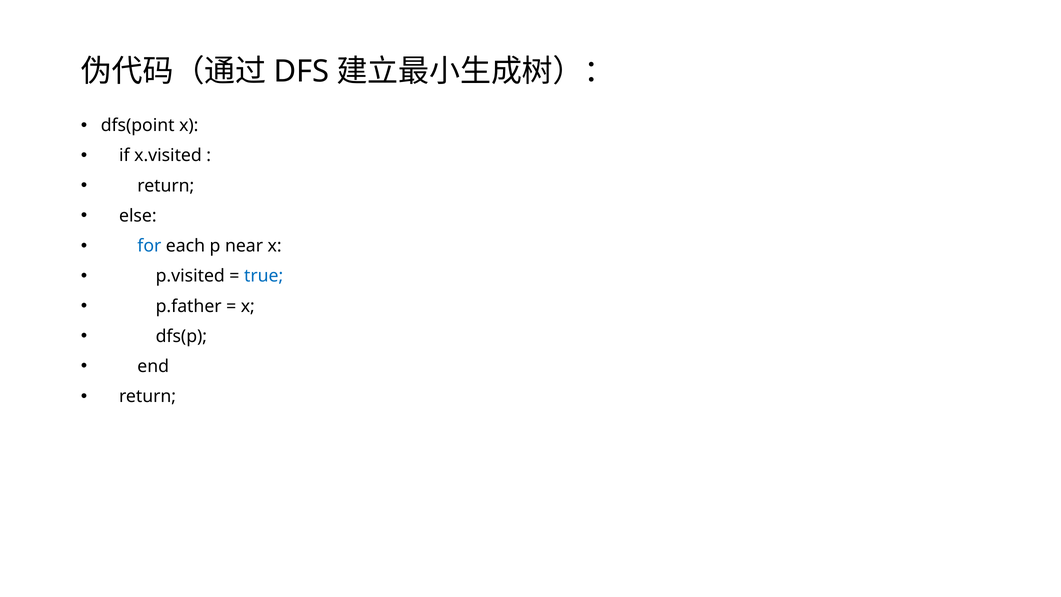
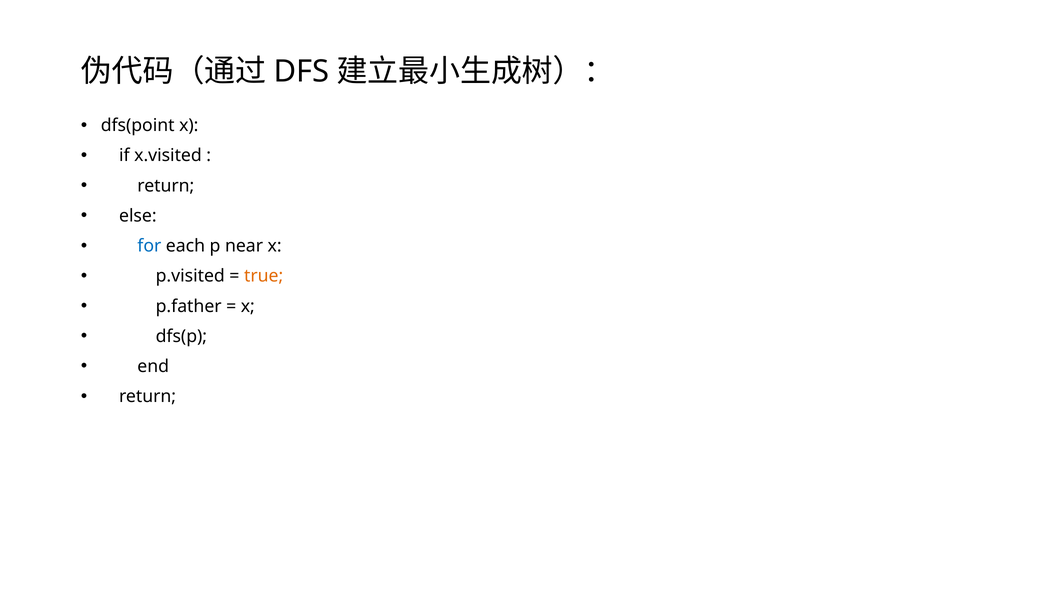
true colour: blue -> orange
